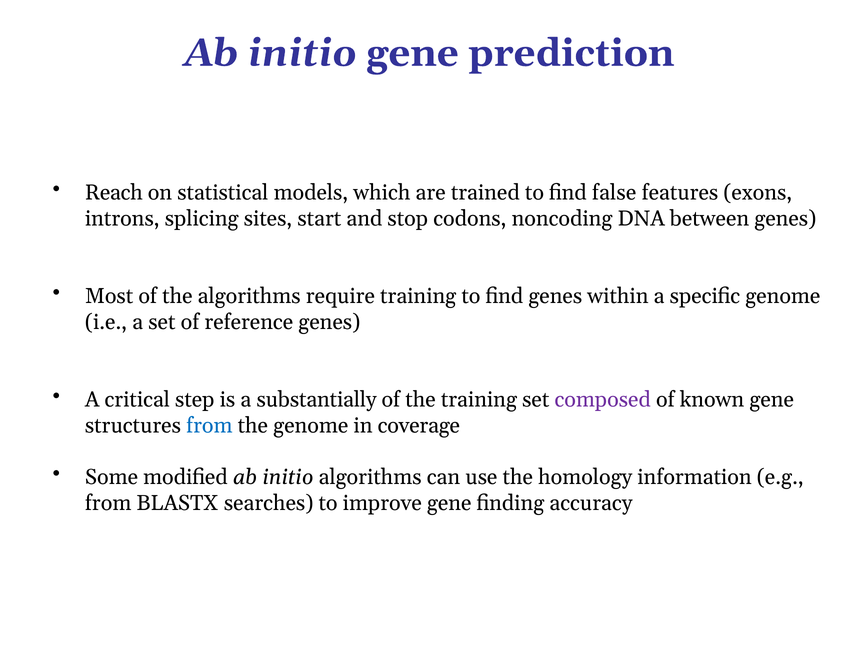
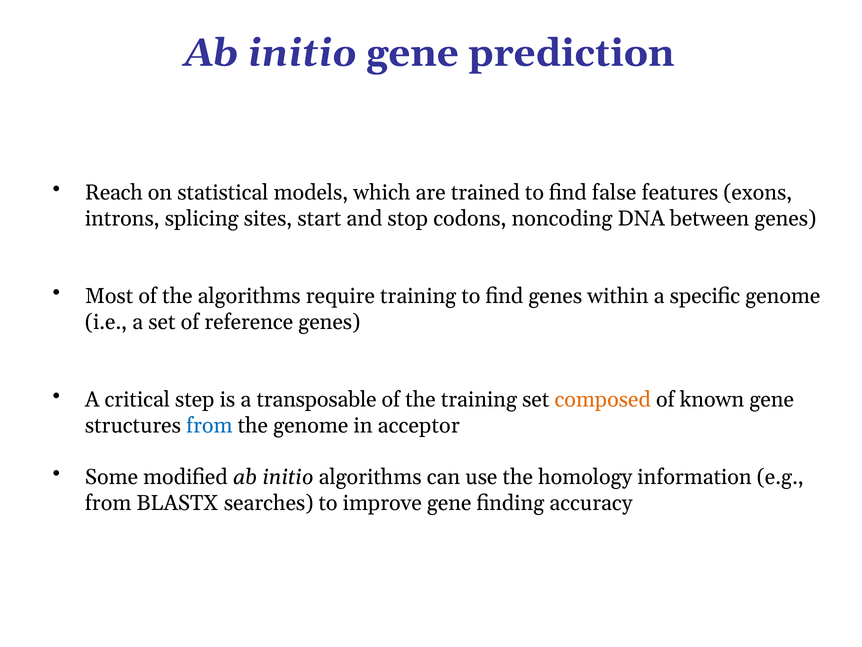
substantially: substantially -> transposable
composed colour: purple -> orange
coverage: coverage -> acceptor
